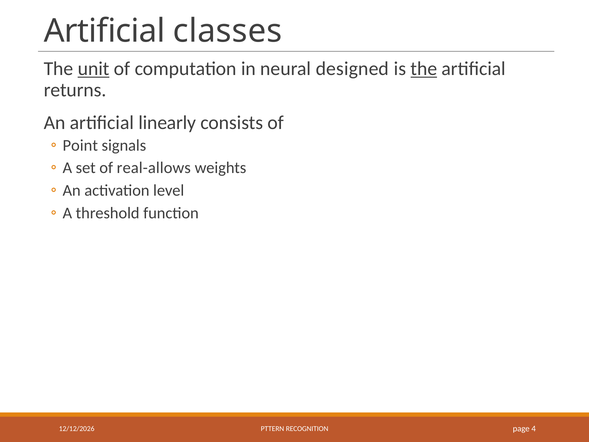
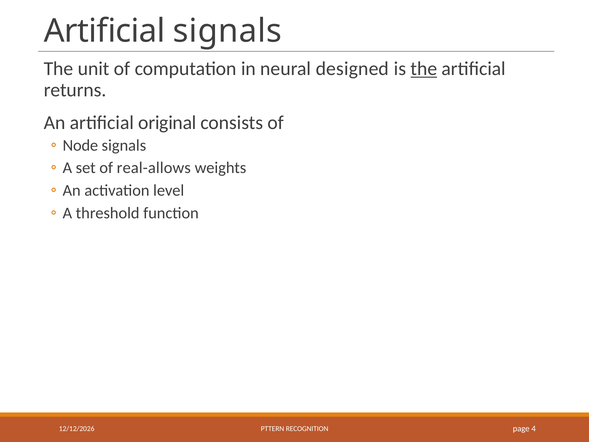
Artificial classes: classes -> signals
unit underline: present -> none
linearly: linearly -> original
Point: Point -> Node
